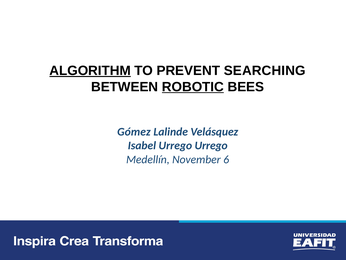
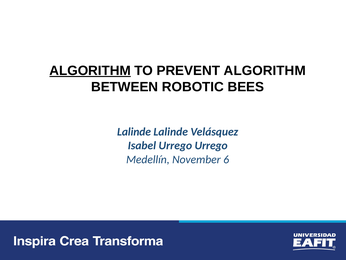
PREVENT SEARCHING: SEARCHING -> ALGORITHM
ROBOTIC underline: present -> none
Gómez at (134, 132): Gómez -> Lalinde
